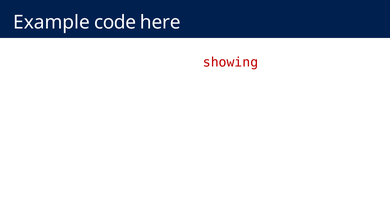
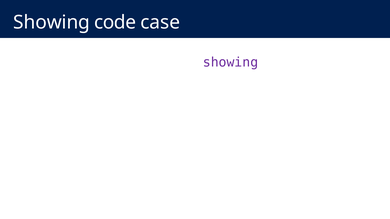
Example at (52, 22): Example -> Showing
code here: here -> case
showing at (231, 62) colour: red -> purple
